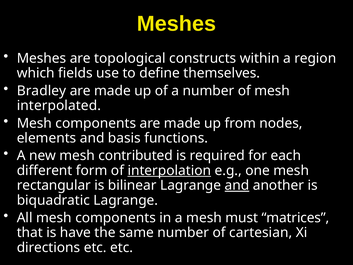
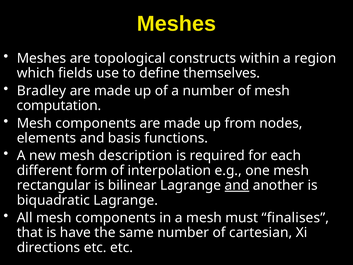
interpolated: interpolated -> computation
contributed: contributed -> description
interpolation underline: present -> none
matrices: matrices -> finalises
